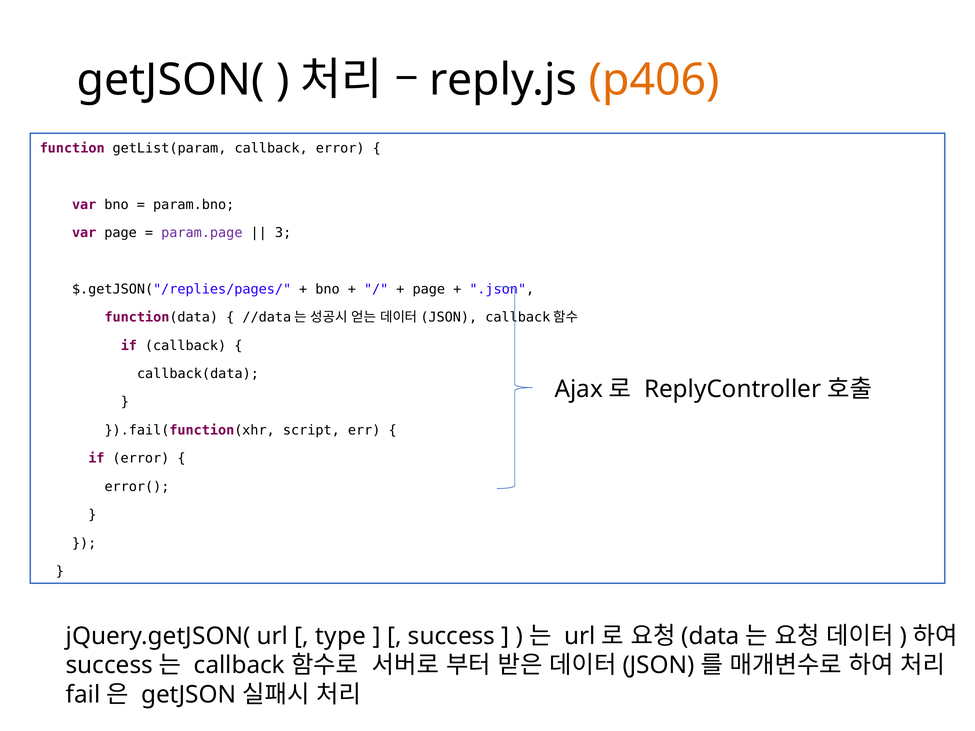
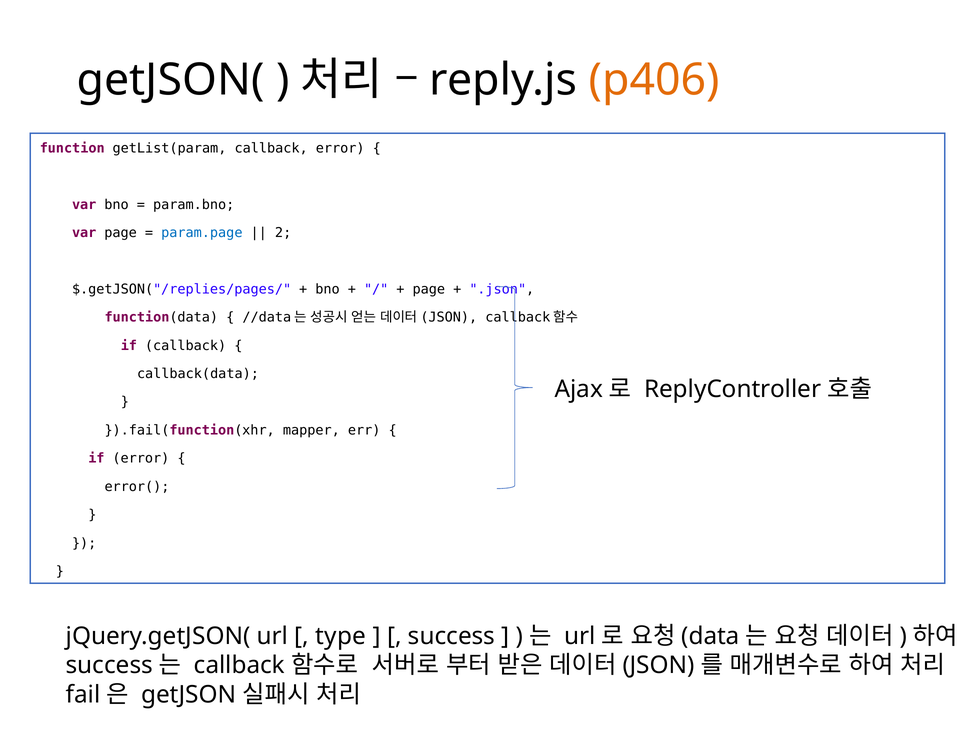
param.page colour: purple -> blue
3: 3 -> 2
script: script -> mapper
